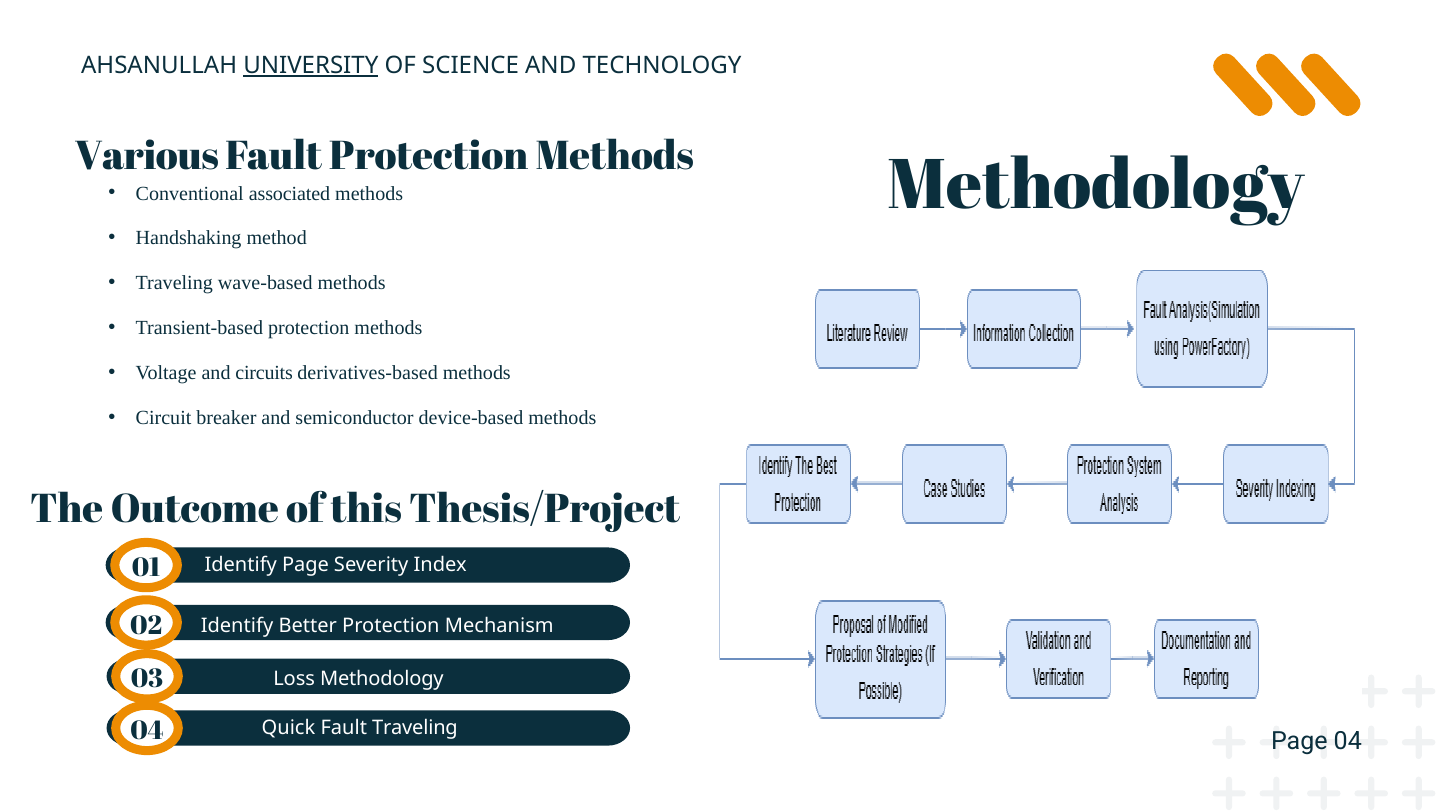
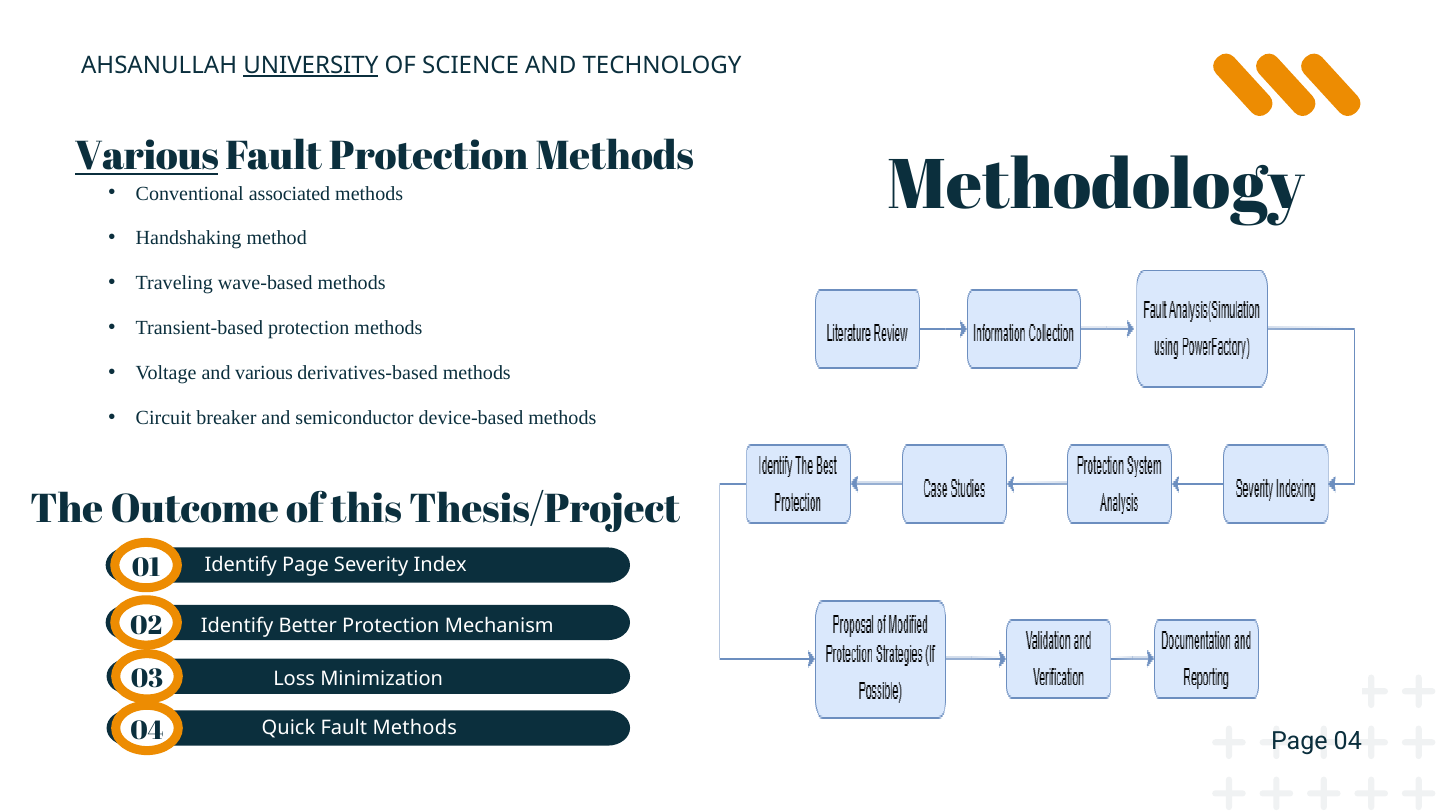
Various at (147, 157) underline: none -> present
and circuits: circuits -> various
Loss Methodology: Methodology -> Minimization
Fault Traveling: Traveling -> Methods
